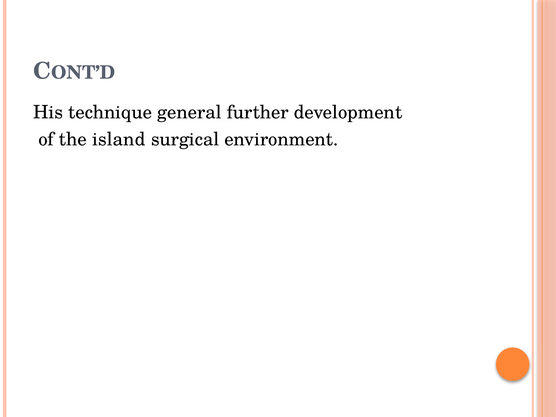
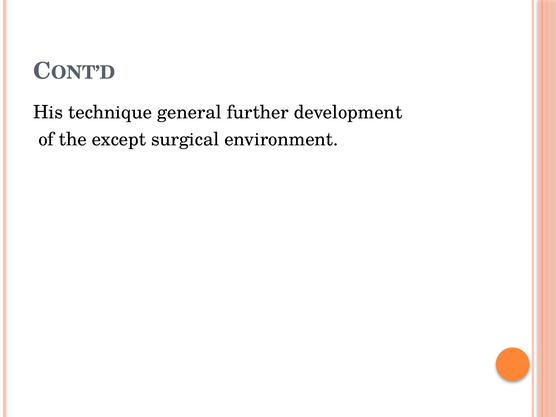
island: island -> except
